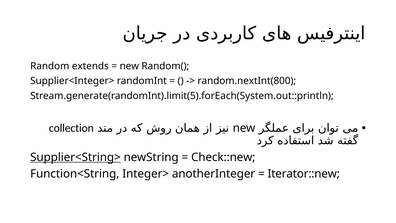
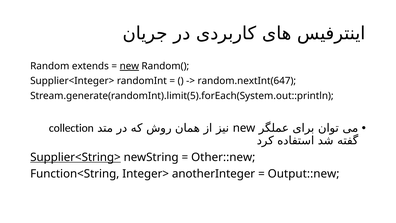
new at (129, 66) underline: none -> present
random.nextInt(800: random.nextInt(800 -> random.nextInt(647
Check::new: Check::new -> Other::new
Iterator::new: Iterator::new -> Output::new
